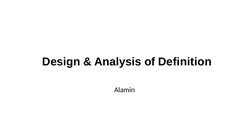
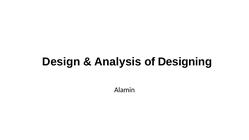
Definition: Definition -> Designing
